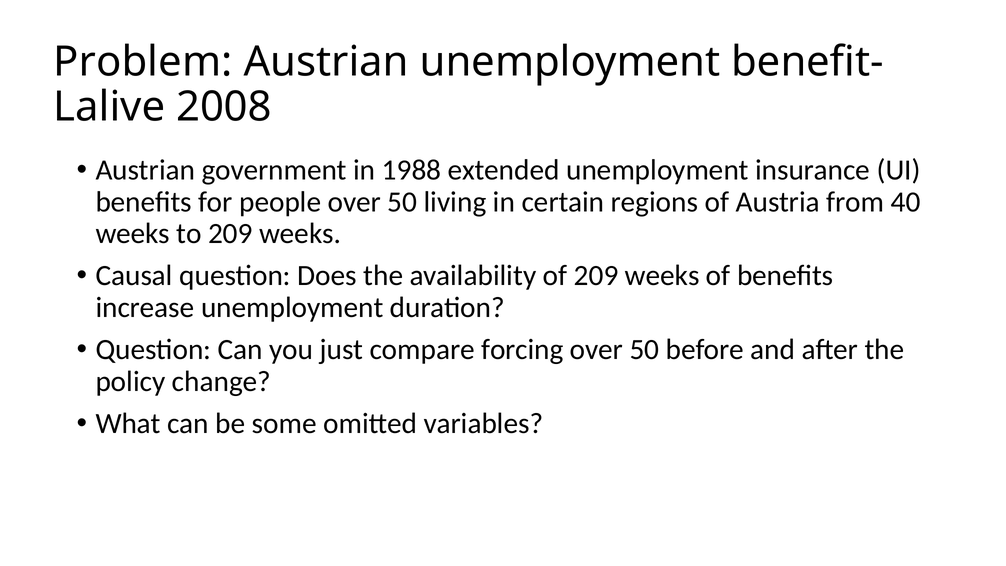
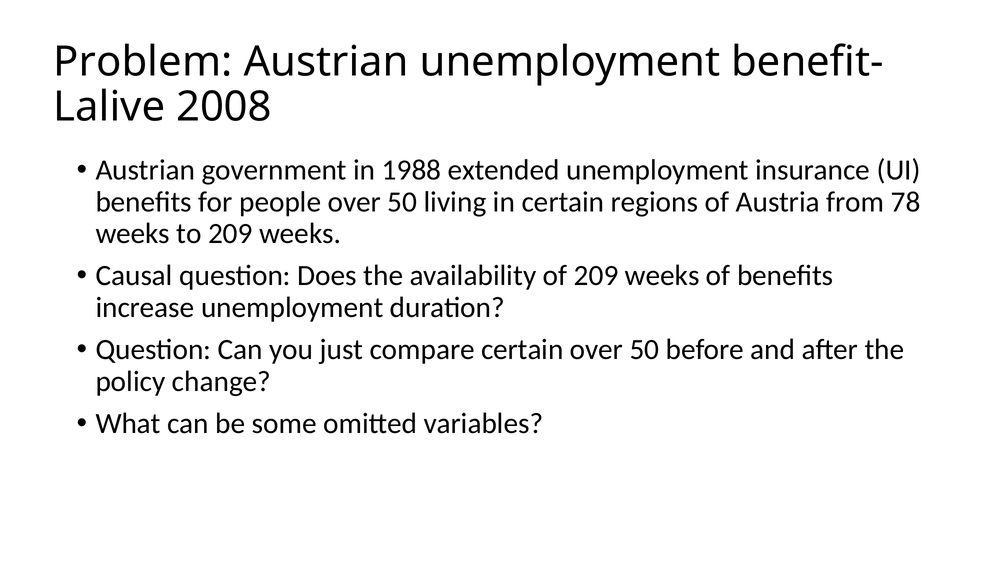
40: 40 -> 78
compare forcing: forcing -> certain
